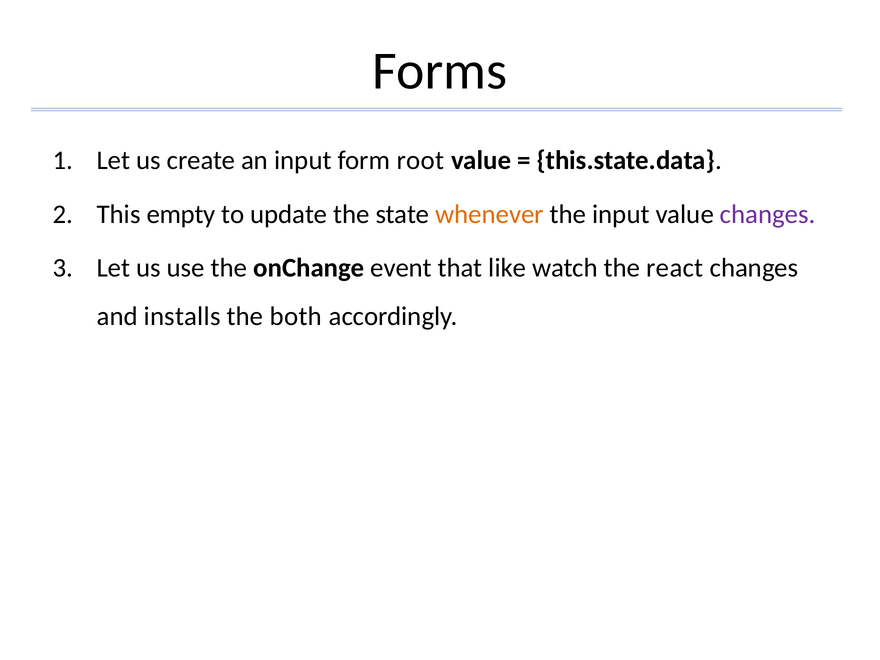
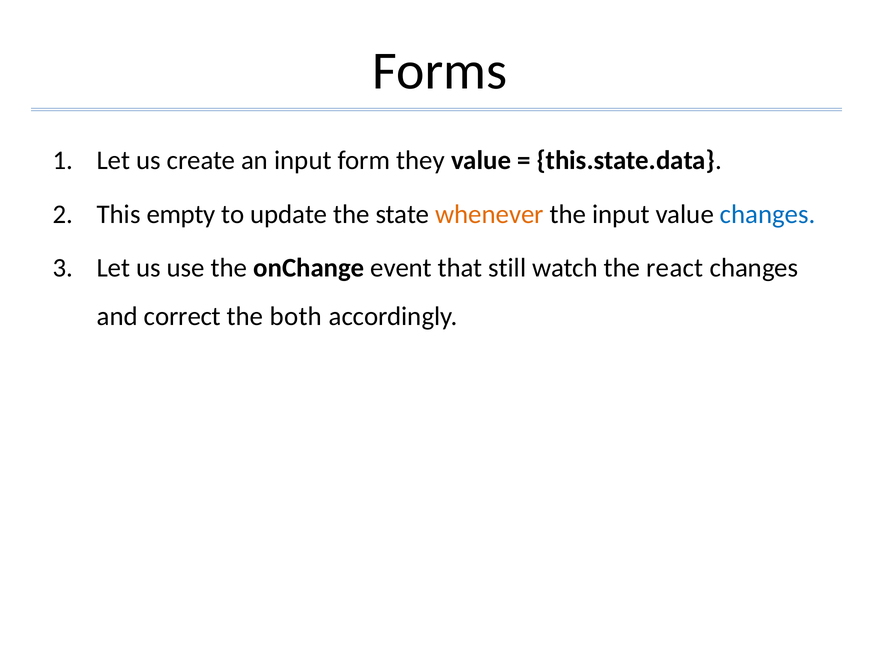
root: root -> they
changes at (768, 214) colour: purple -> blue
like: like -> still
installs: installs -> correct
